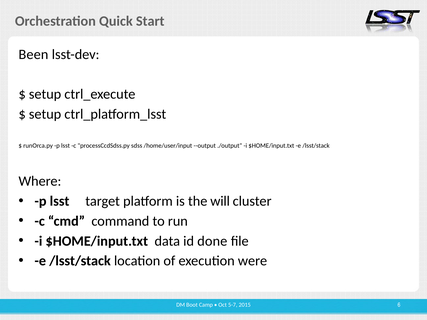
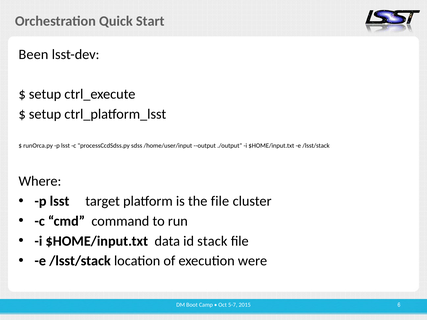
the will: will -> file
done: done -> stack
